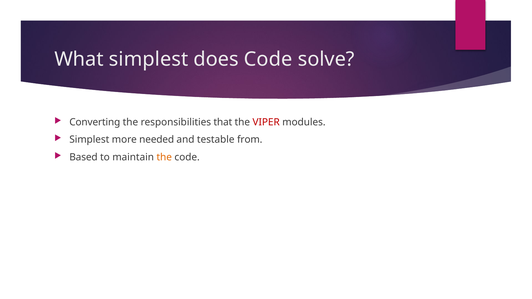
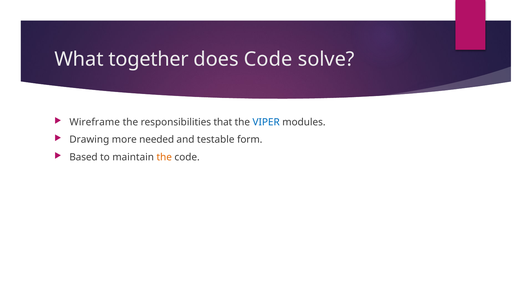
What simplest: simplest -> together
Converting: Converting -> Wireframe
VIPER colour: red -> blue
Simplest at (89, 140): Simplest -> Drawing
from: from -> form
